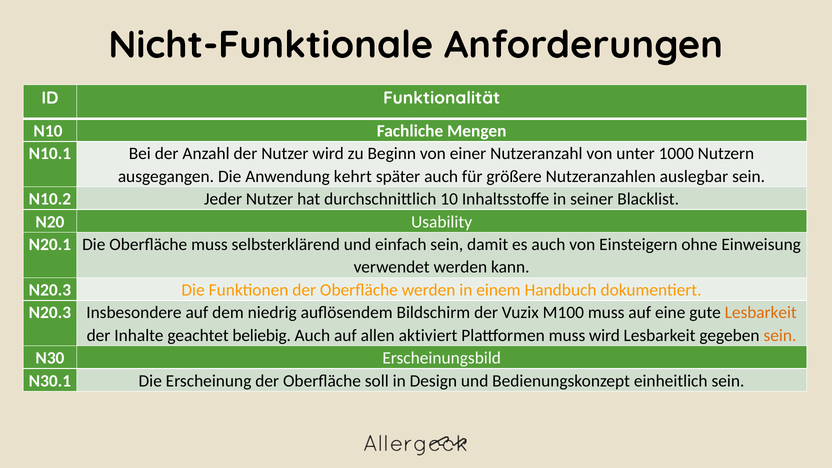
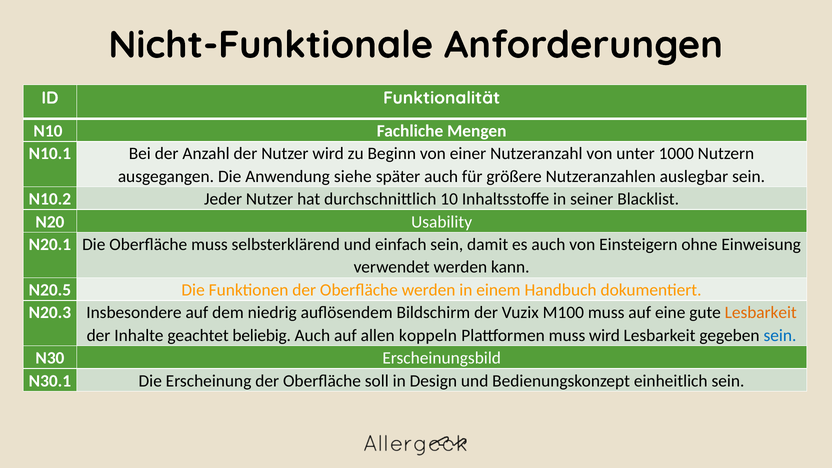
kehrt: kehrt -> siehe
N20.3 at (50, 290): N20.3 -> N20.5
aktiviert: aktiviert -> koppeln
sein at (780, 335) colour: orange -> blue
